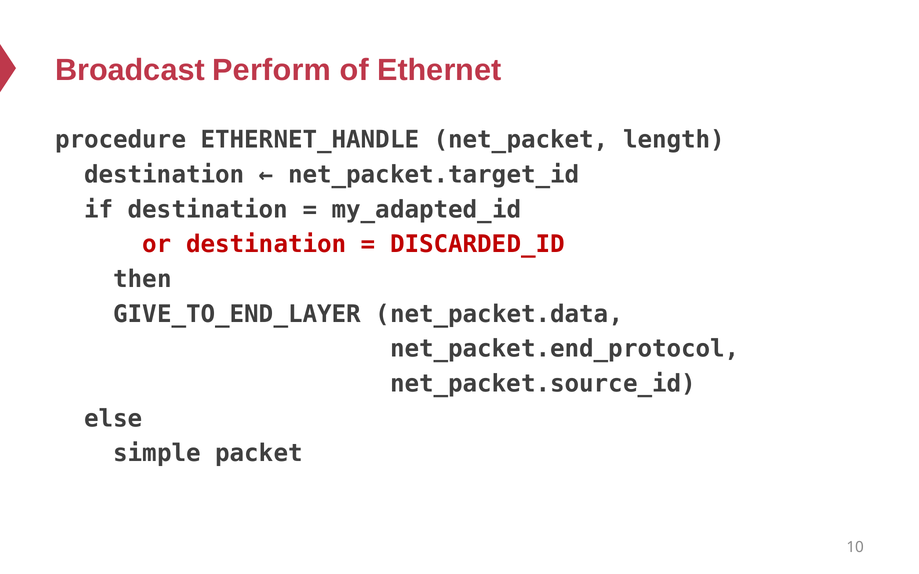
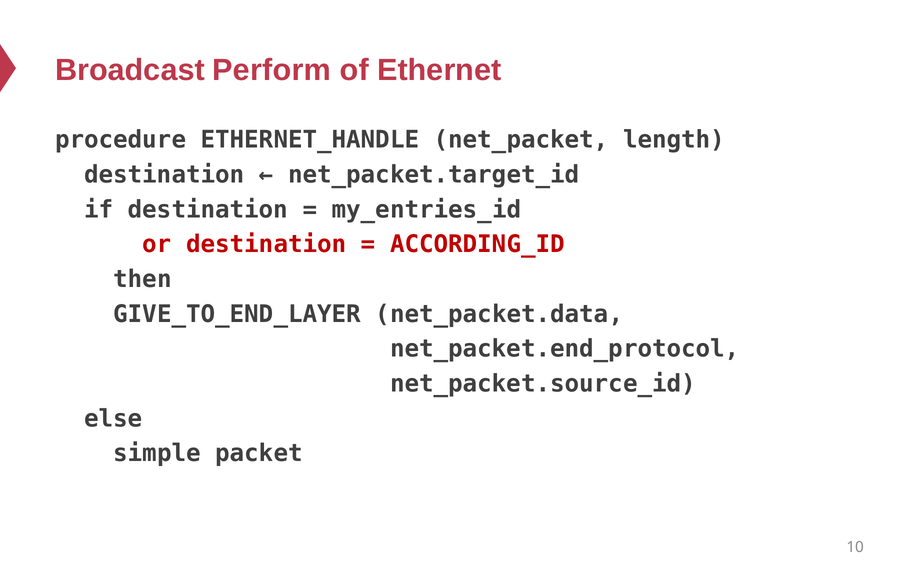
my_adapted_id: my_adapted_id -> my_entries_id
DISCARDED_ID: DISCARDED_ID -> ACCORDING_ID
